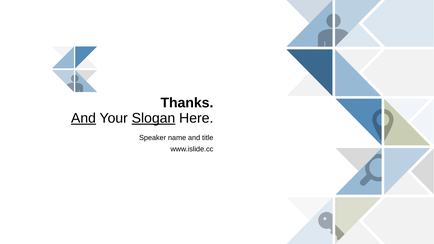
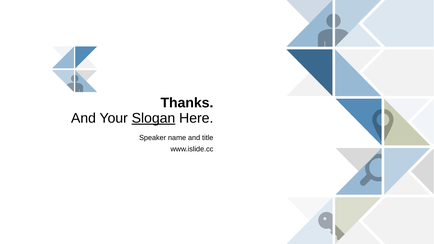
And at (83, 118) underline: present -> none
